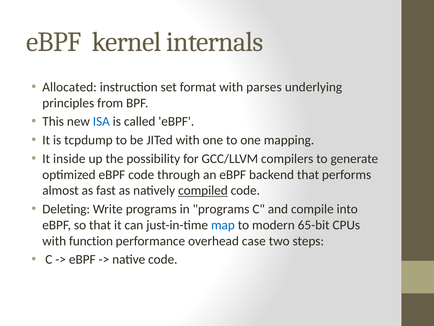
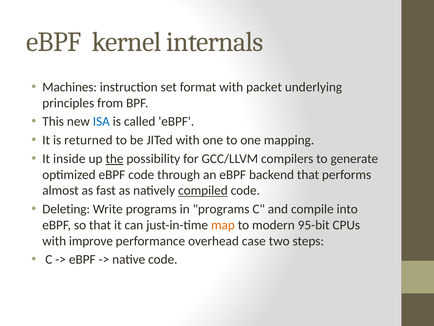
Allocated: Allocated -> Machines
parses: parses -> packet
tcpdump: tcpdump -> returned
the underline: none -> present
map colour: blue -> orange
65-bit: 65-bit -> 95-bit
function: function -> improve
